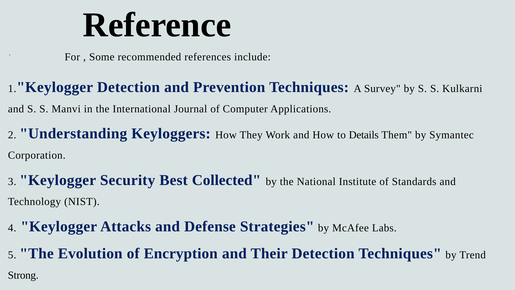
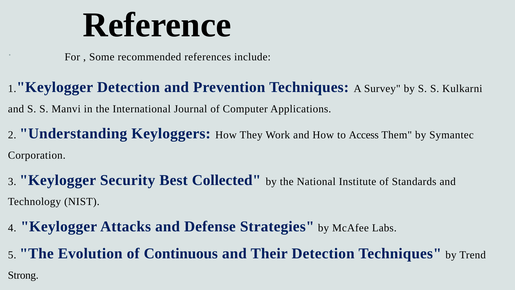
Details: Details -> Access
Encryption: Encryption -> Continuous
